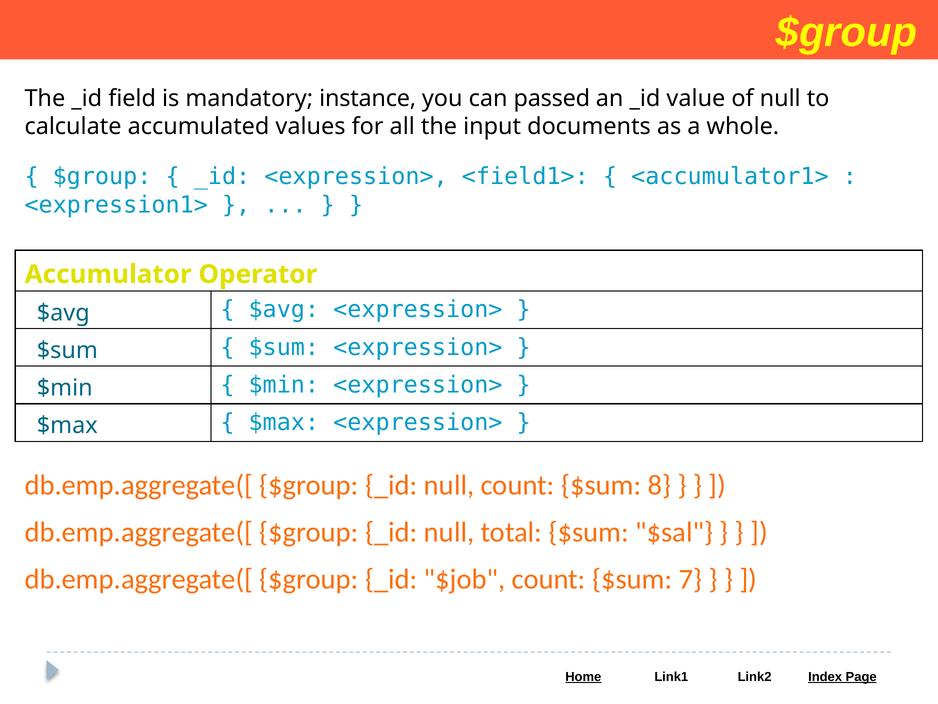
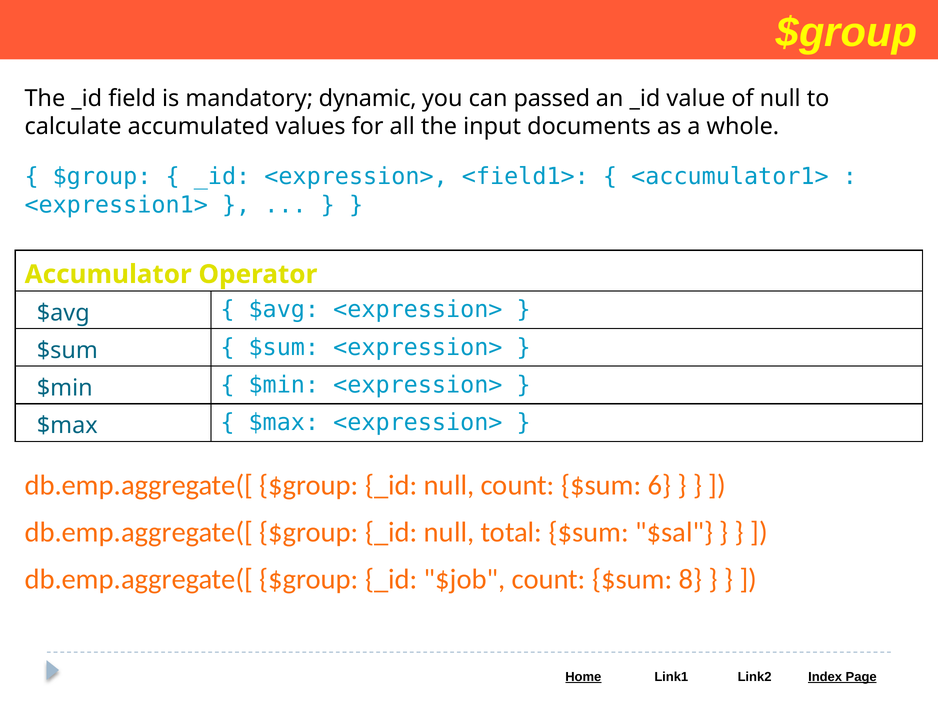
instance: instance -> dynamic
8: 8 -> 6
7: 7 -> 8
